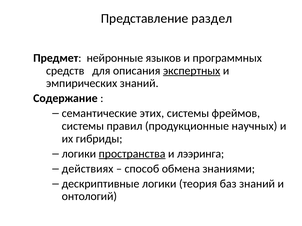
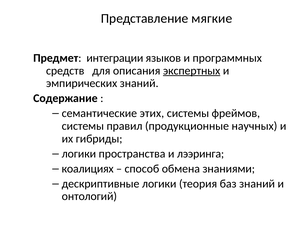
раздел: раздел -> мягкие
нейронные: нейронные -> интеграции
пространства underline: present -> none
действиях: действиях -> коалициях
